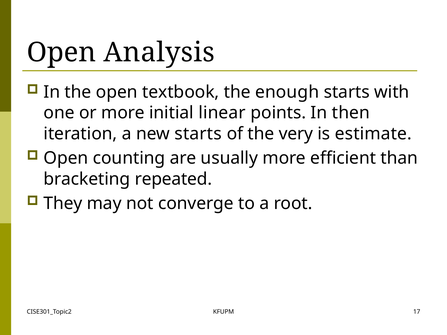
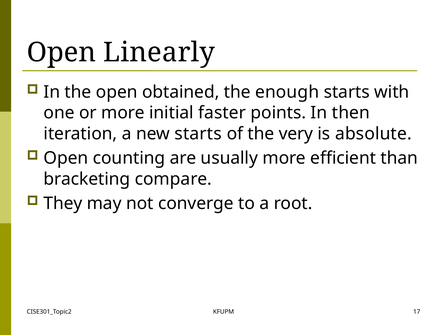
Analysis: Analysis -> Linearly
textbook: textbook -> obtained
linear: linear -> faster
estimate: estimate -> absolute
repeated: repeated -> compare
